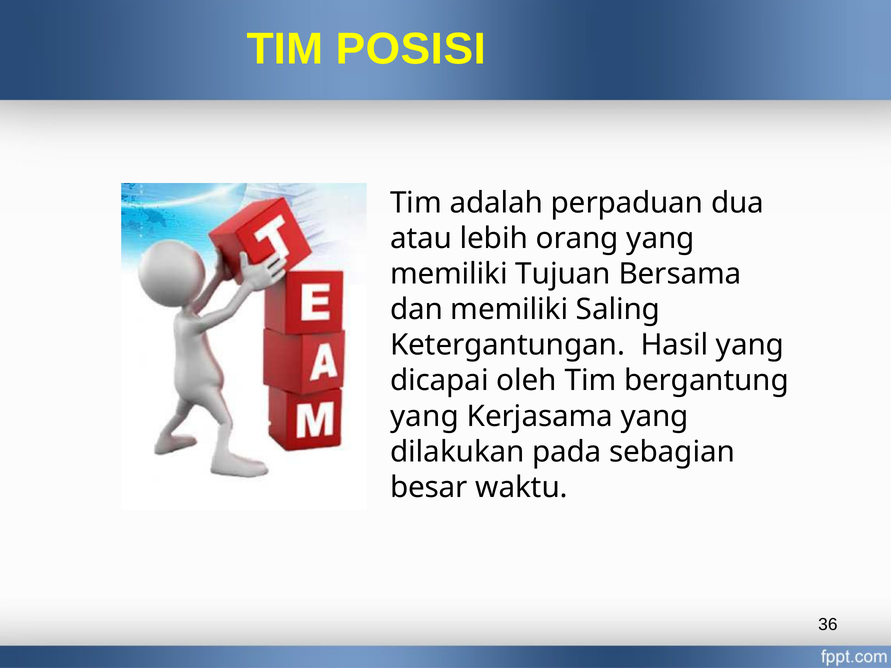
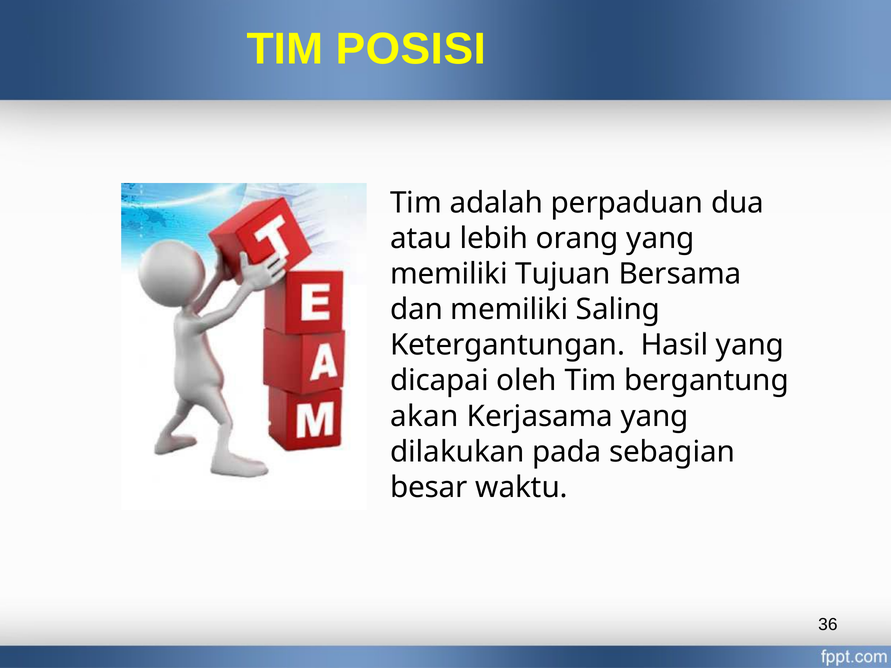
yang at (425, 416): yang -> akan
